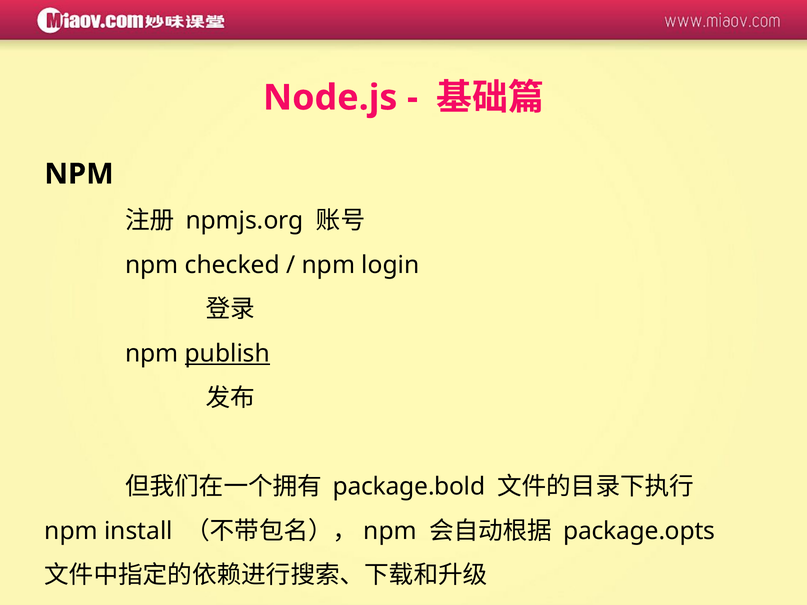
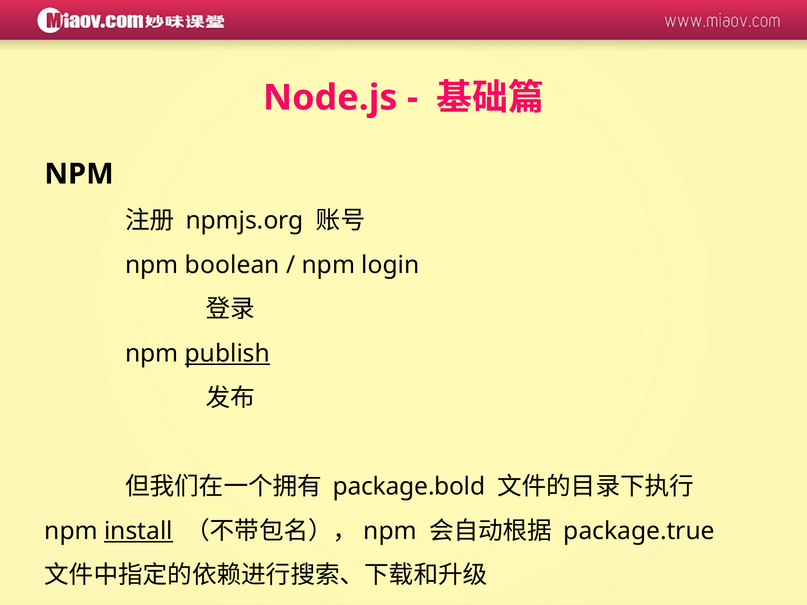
checked: checked -> boolean
install underline: none -> present
package.opts: package.opts -> package.true
